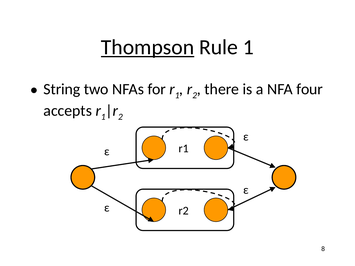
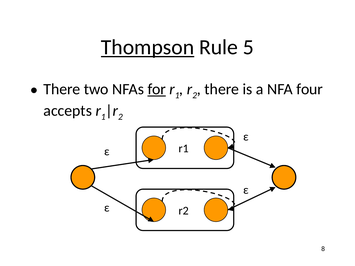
Rule 1: 1 -> 5
String at (62, 89): String -> There
for underline: none -> present
